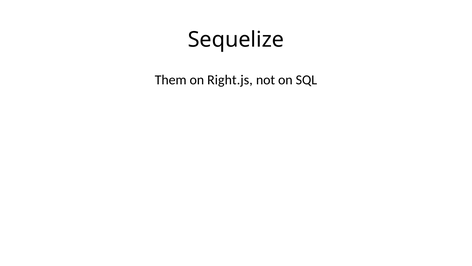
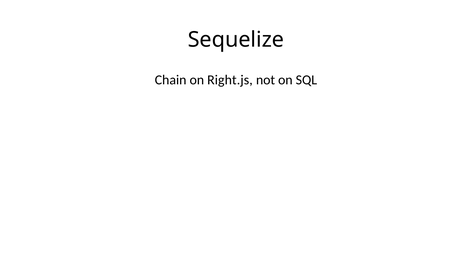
Them: Them -> Chain
